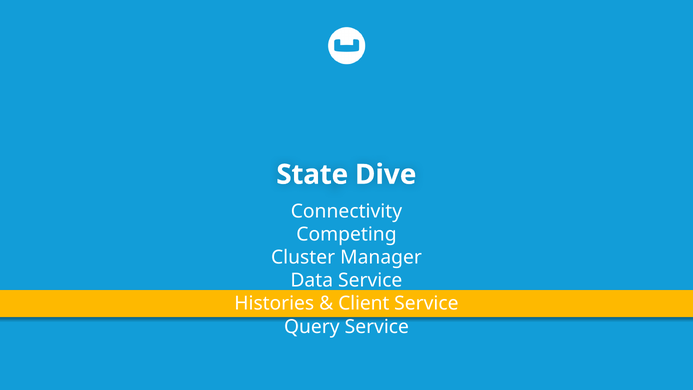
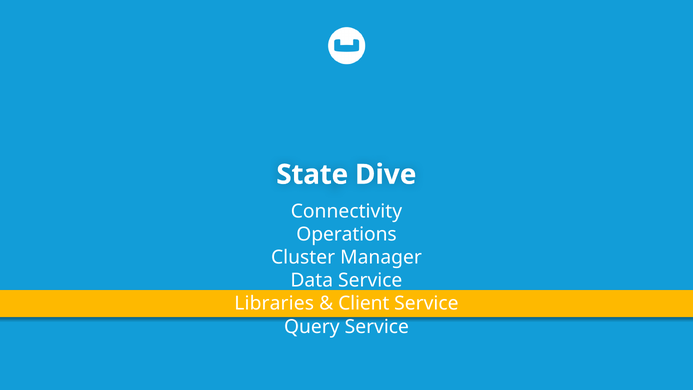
Competing: Competing -> Operations
Histories: Histories -> Libraries
